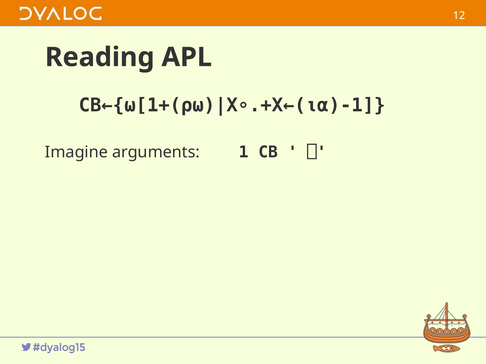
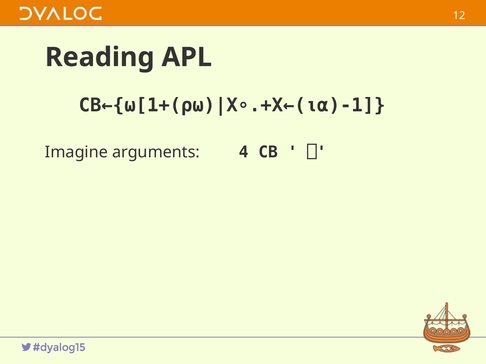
1: 1 -> 4
